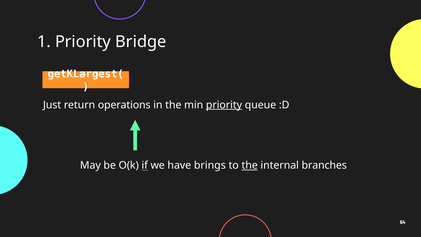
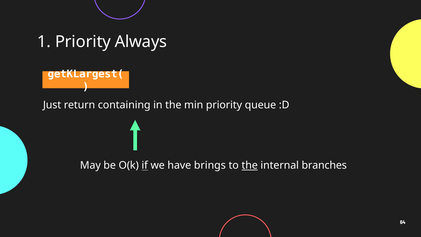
Bridge: Bridge -> Always
operations: operations -> containing
priority at (224, 105) underline: present -> none
